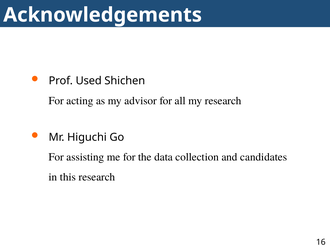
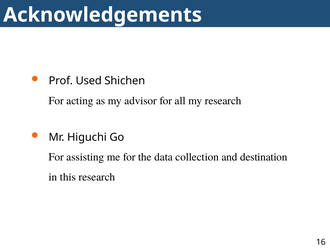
candidates: candidates -> destination
